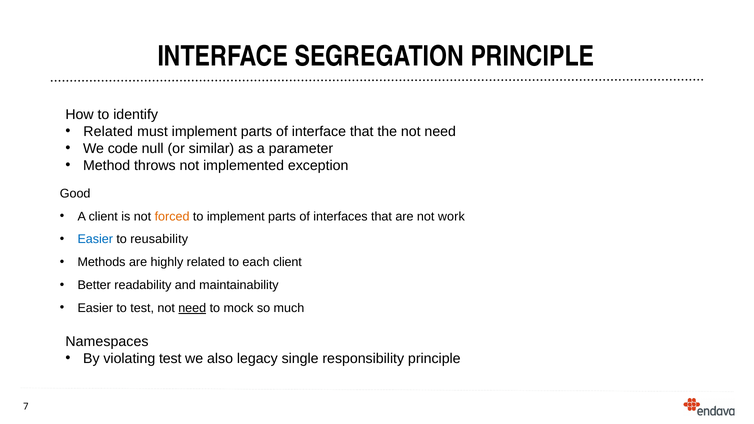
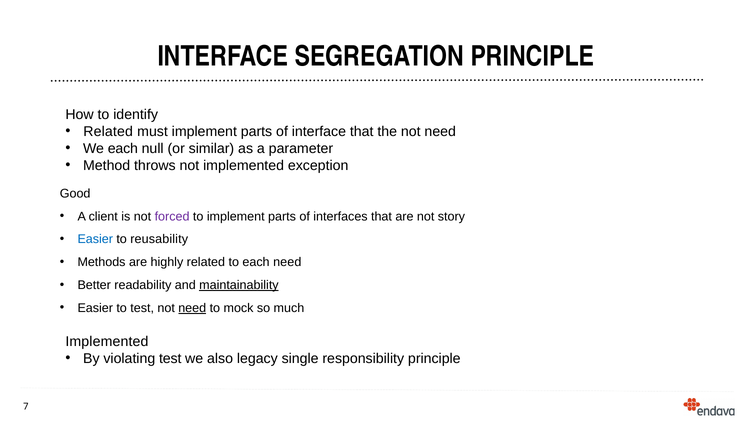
We code: code -> each
forced colour: orange -> purple
work: work -> story
each client: client -> need
maintainability underline: none -> present
Namespaces at (107, 342): Namespaces -> Implemented
